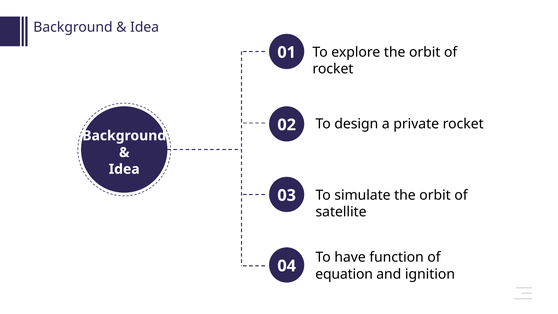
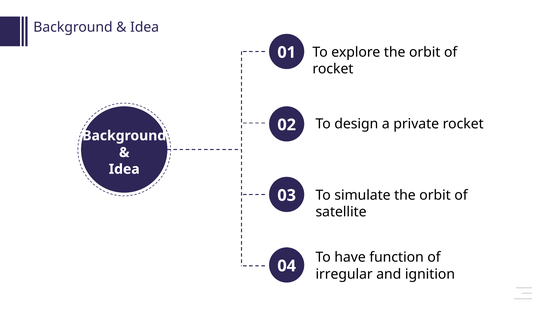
equation: equation -> irregular
